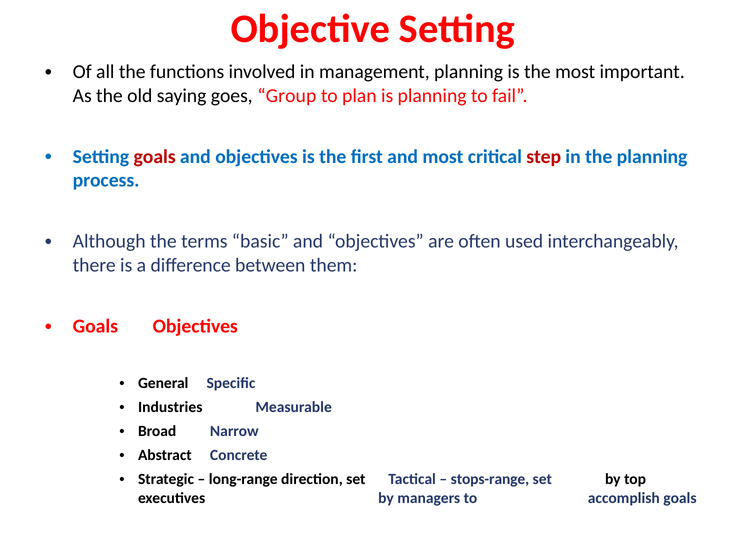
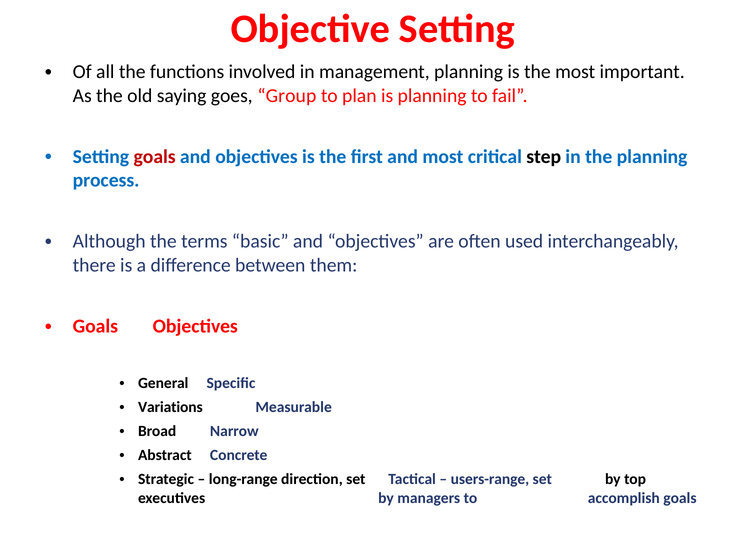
step colour: red -> black
Industries: Industries -> Variations
stops-range: stops-range -> users-range
